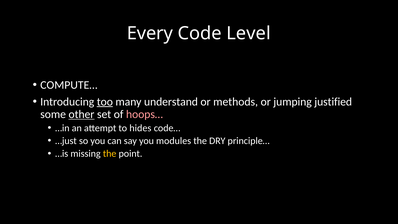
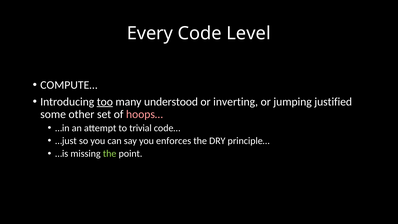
understand: understand -> understood
methods: methods -> inverting
other underline: present -> none
hides: hides -> trivial
modules: modules -> enforces
the at (110, 154) colour: yellow -> light green
